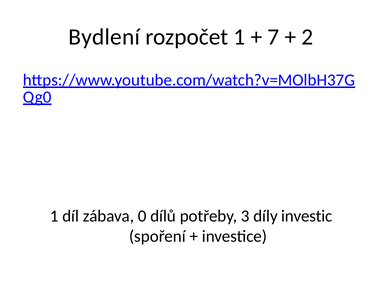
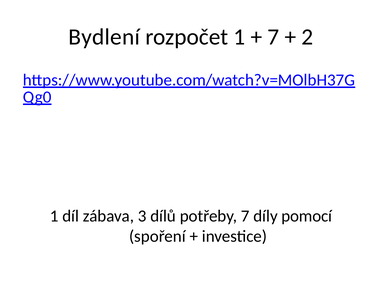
0: 0 -> 3
potřeby 3: 3 -> 7
investic: investic -> pomocí
